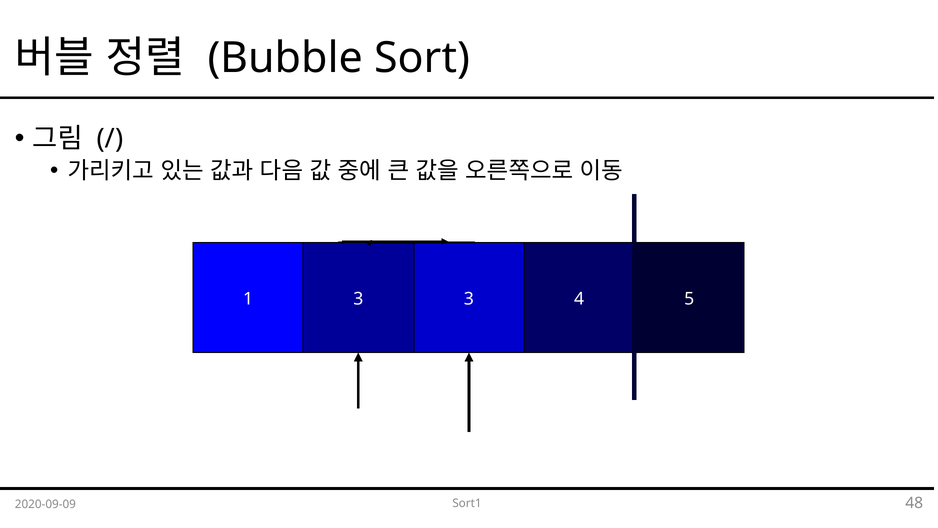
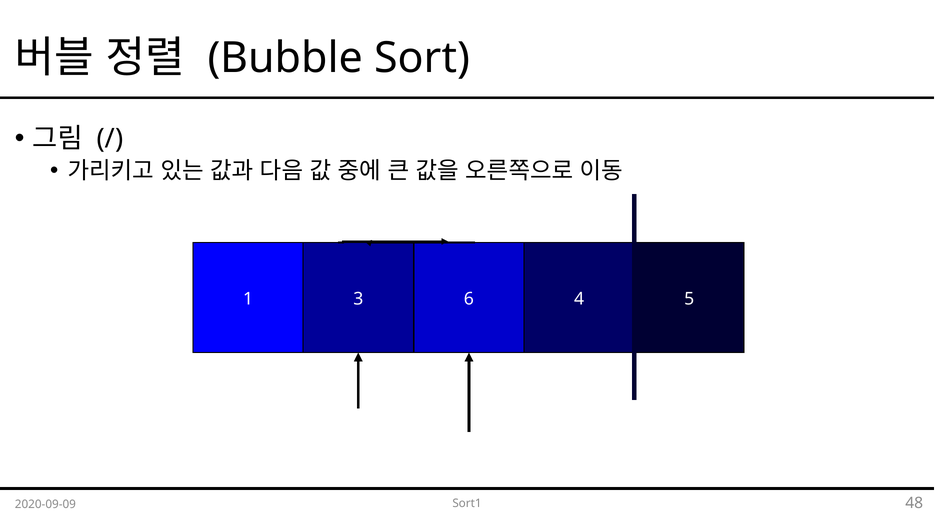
3 3: 3 -> 6
